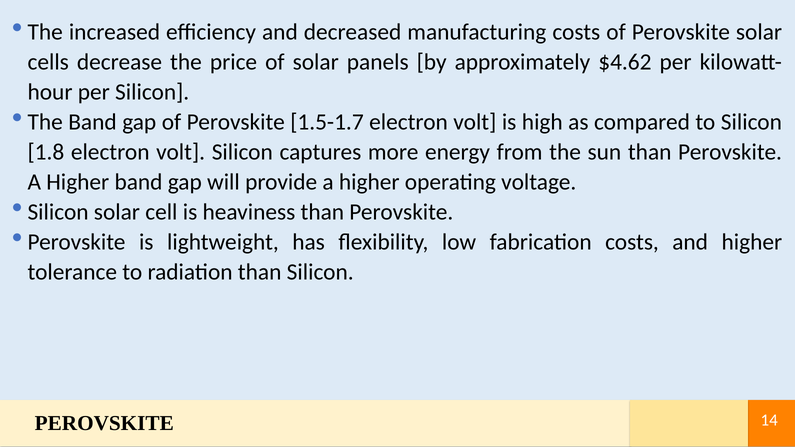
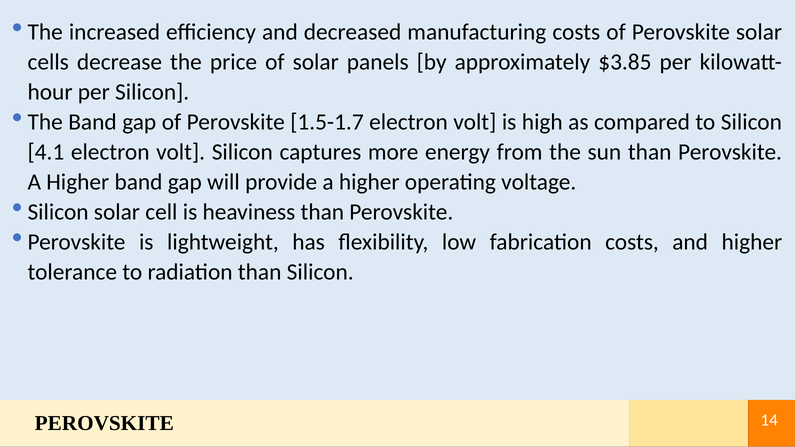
$4.62: $4.62 -> $3.85
1.8: 1.8 -> 4.1
